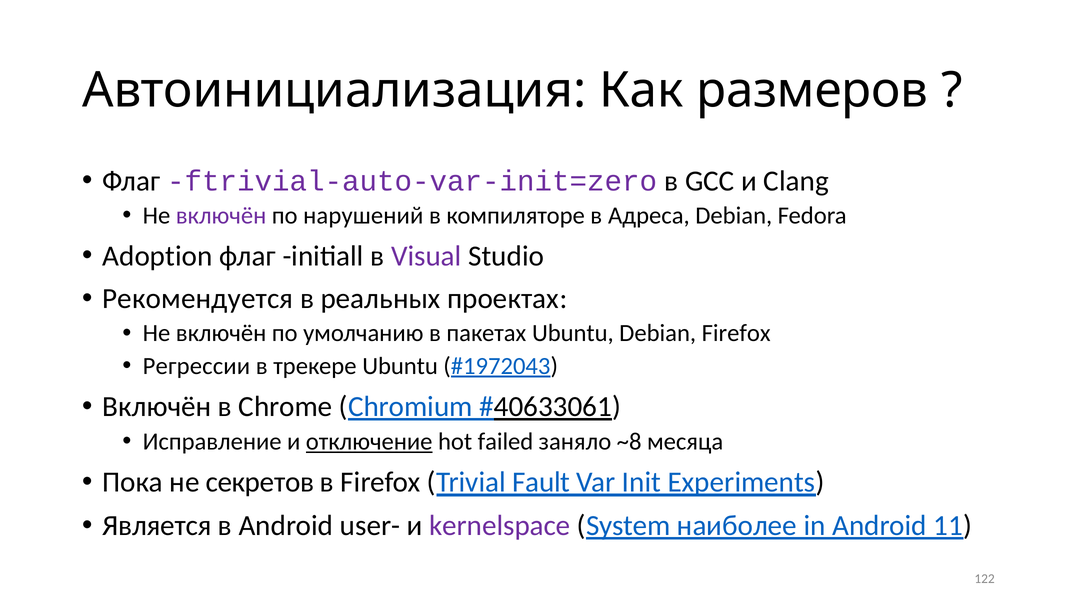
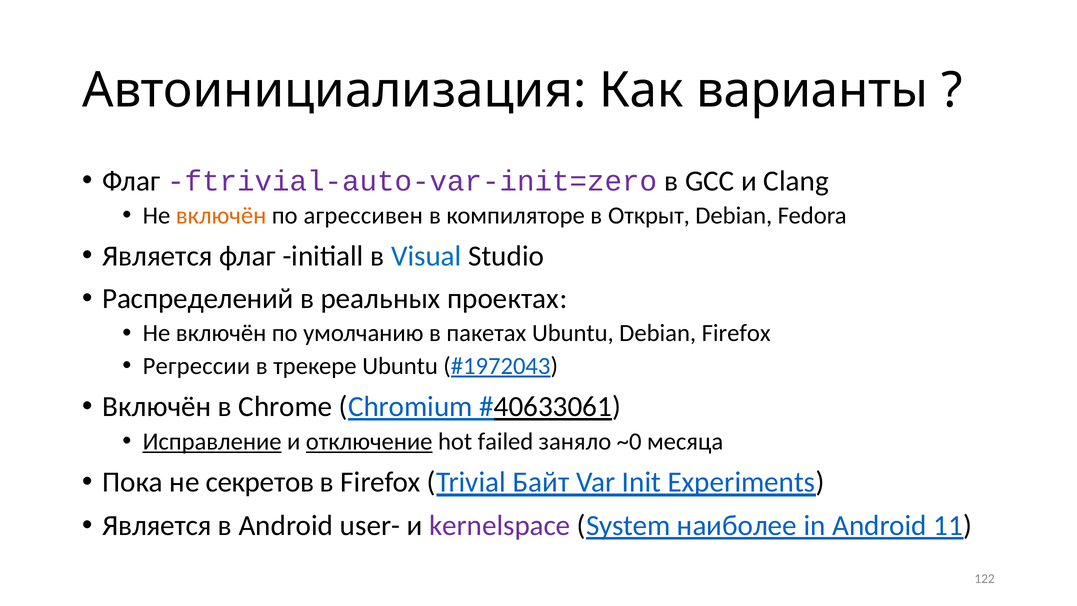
размеров: размеров -> варианты
включён at (221, 216) colour: purple -> orange
нарушений: нарушений -> агрессивен
Адреса: Адреса -> Открыт
Adoption at (157, 256): Adoption -> Является
Visual colour: purple -> blue
Рекомендуется: Рекомендуется -> Распределений
Исправление underline: none -> present
~8: ~8 -> ~0
Fault: Fault -> Байт
